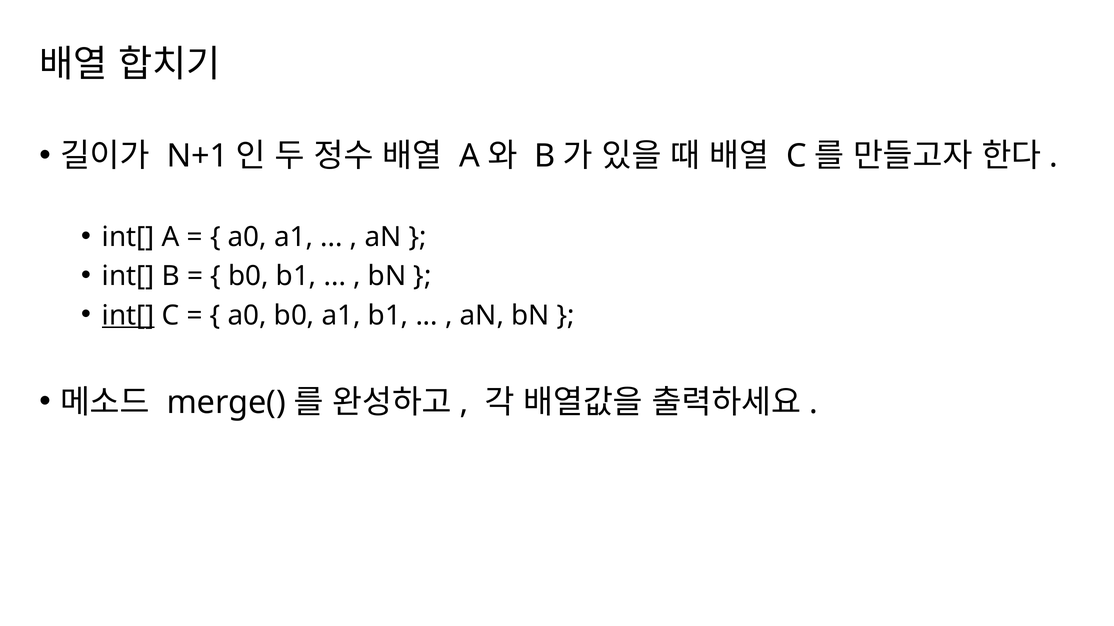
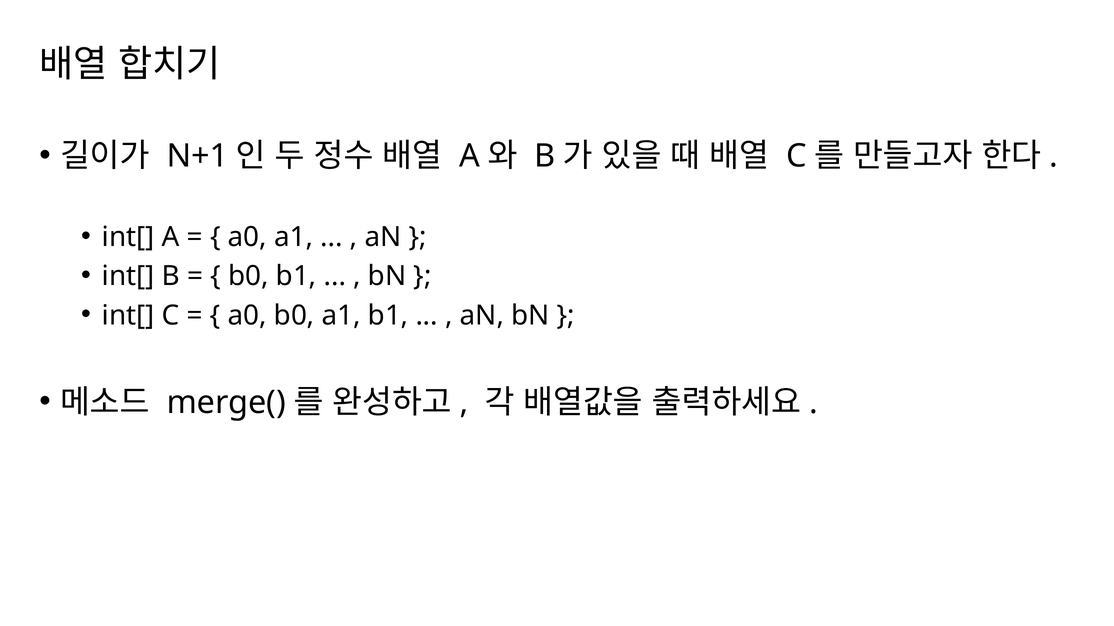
int[ at (128, 316) underline: present -> none
